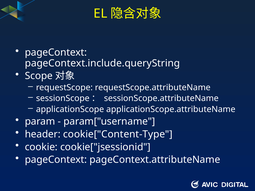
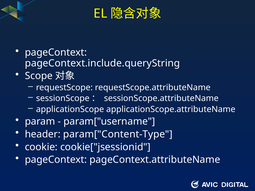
cookie["Content-Type: cookie["Content-Type -> param["Content-Type
